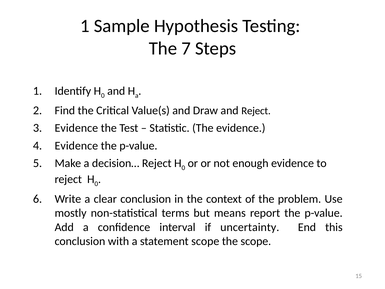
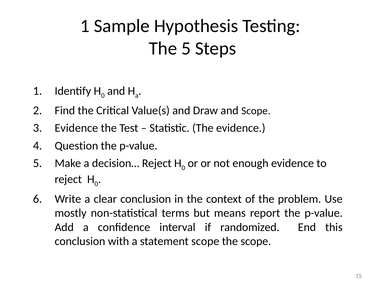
The 7: 7 -> 5
and Reject: Reject -> Scope
Evidence at (76, 146): Evidence -> Question
uncertainty: uncertainty -> randomized
